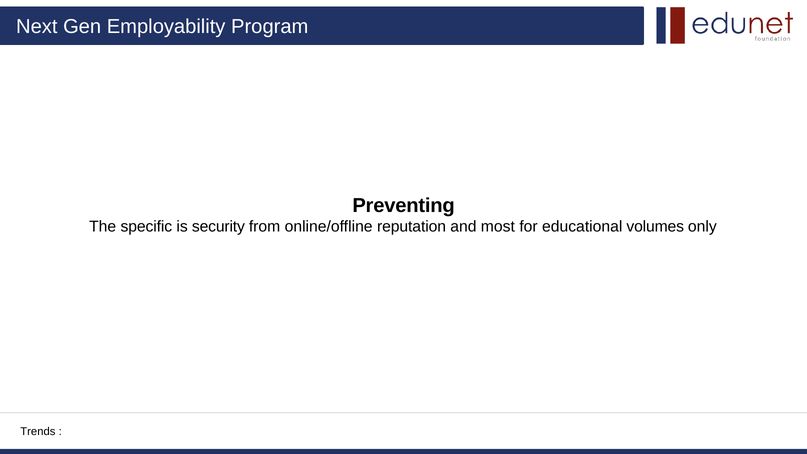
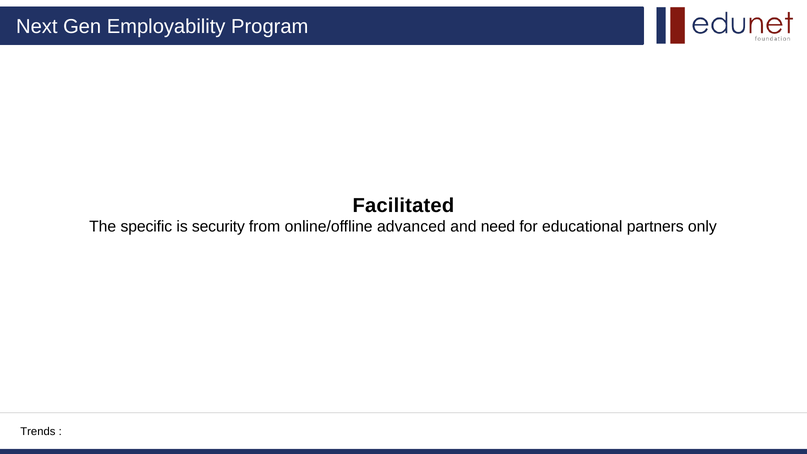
Preventing: Preventing -> Facilitated
reputation: reputation -> advanced
most: most -> need
volumes: volumes -> partners
